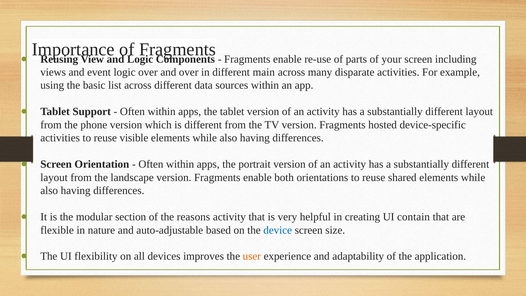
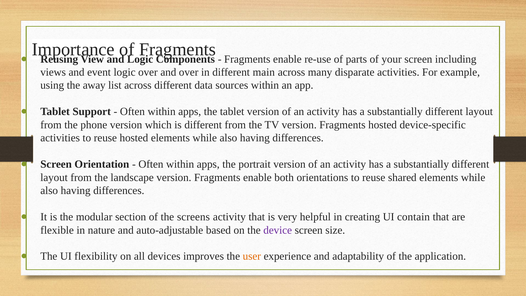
basic: basic -> away
reuse visible: visible -> hosted
reasons: reasons -> screens
device colour: blue -> purple
